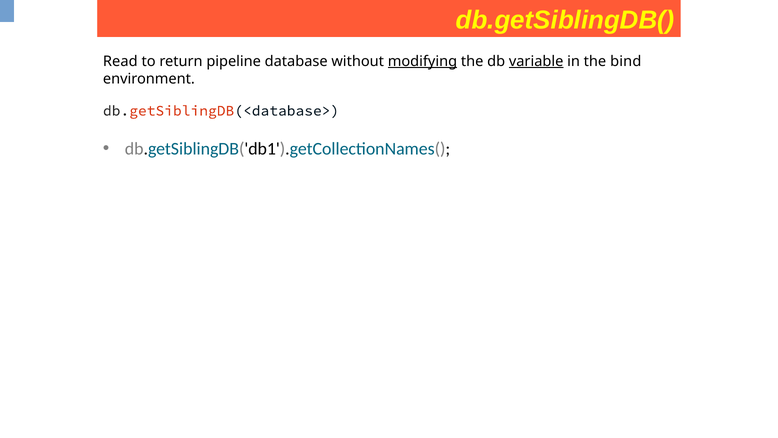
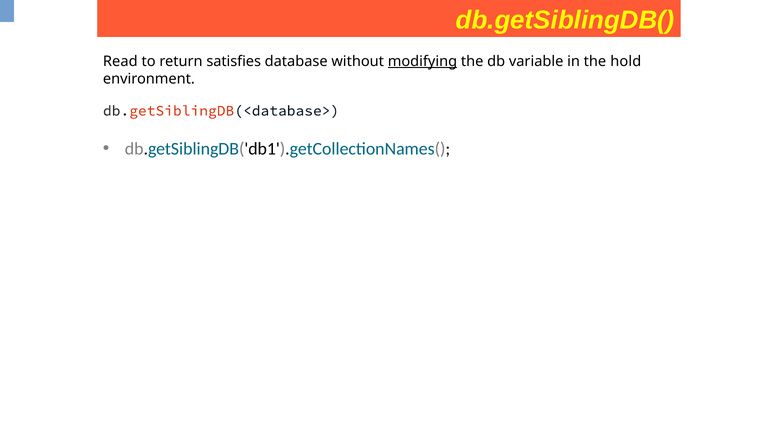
pipeline: pipeline -> satisfies
variable underline: present -> none
bind: bind -> hold
